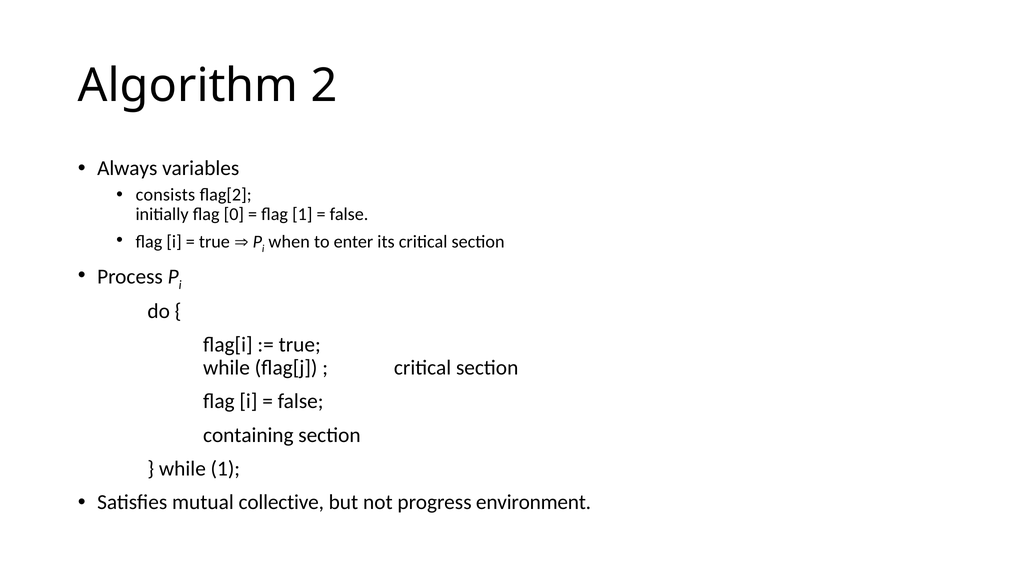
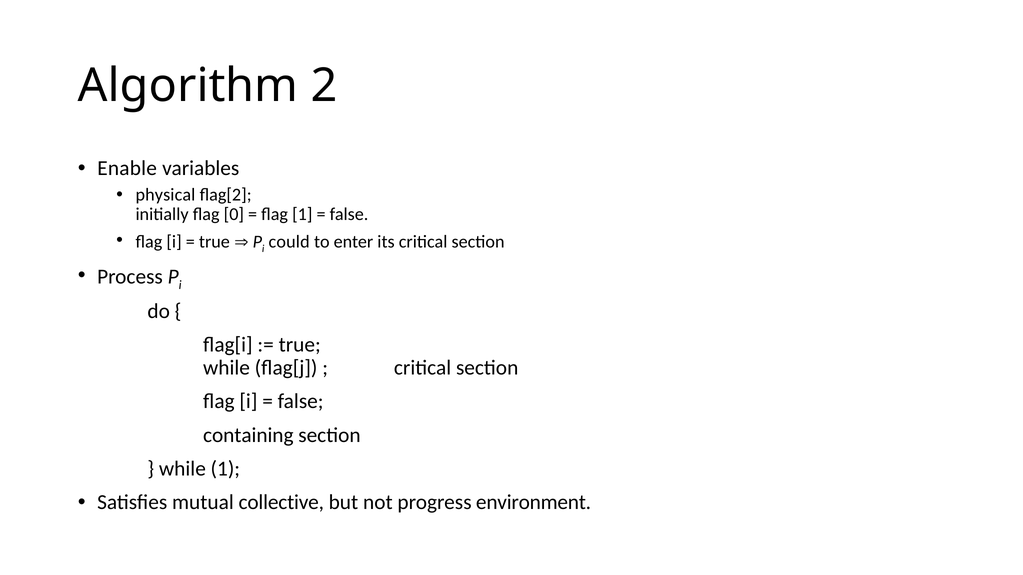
Always: Always -> Enable
consists: consists -> physical
when: when -> could
